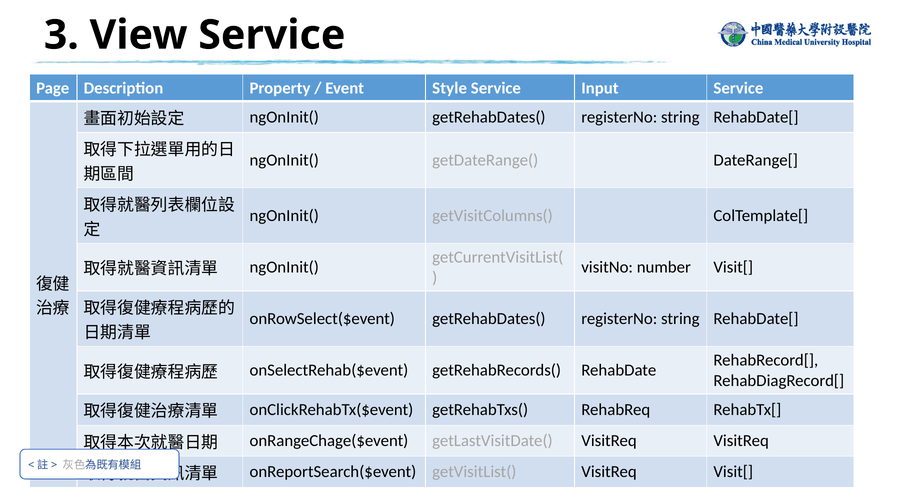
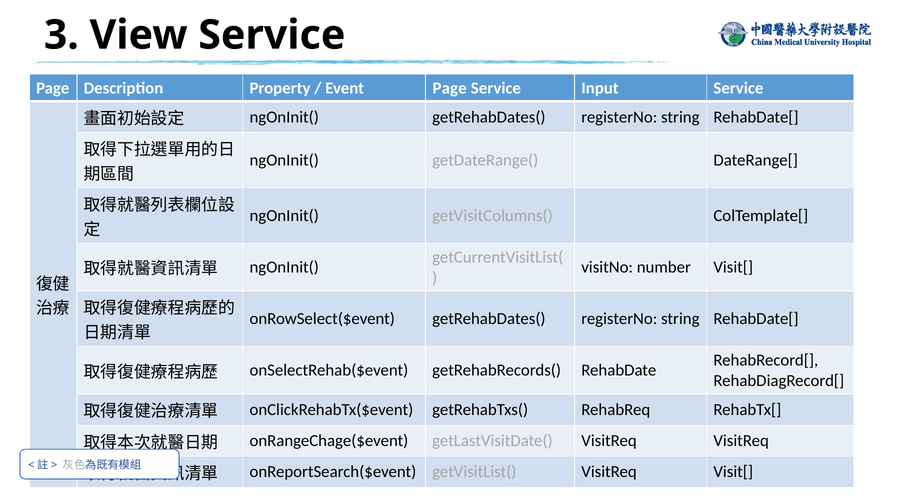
Event Style: Style -> Page
